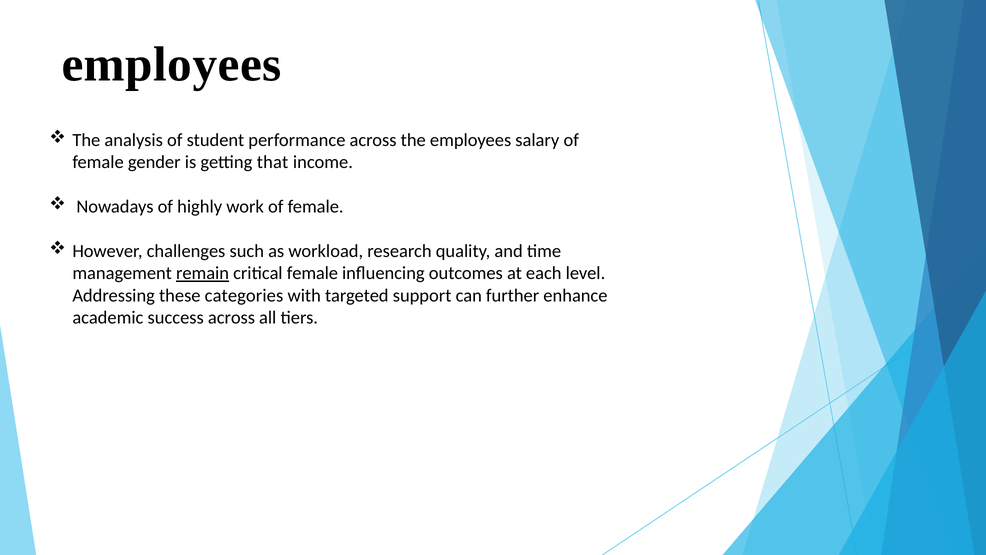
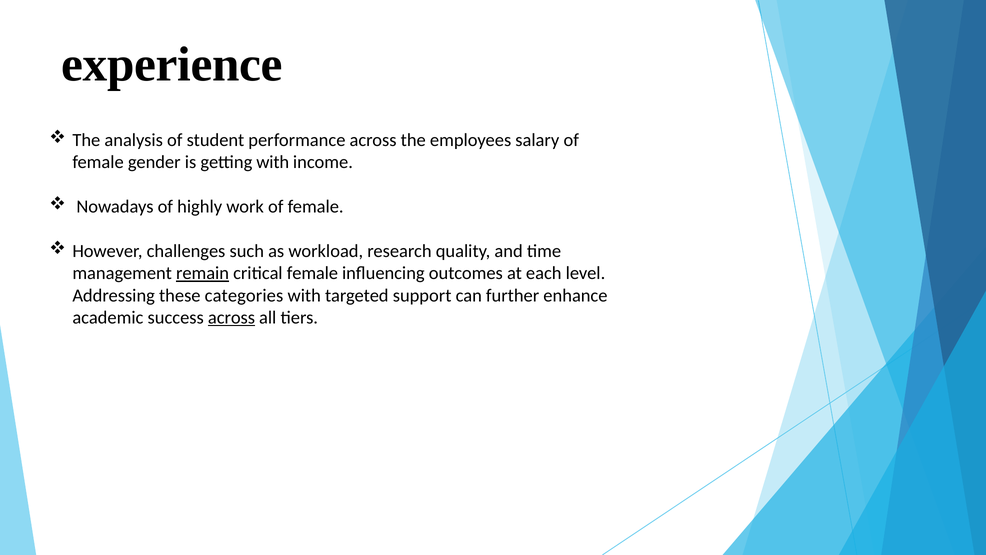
employees at (172, 64): employees -> experience
getting that: that -> with
across at (231, 317) underline: none -> present
